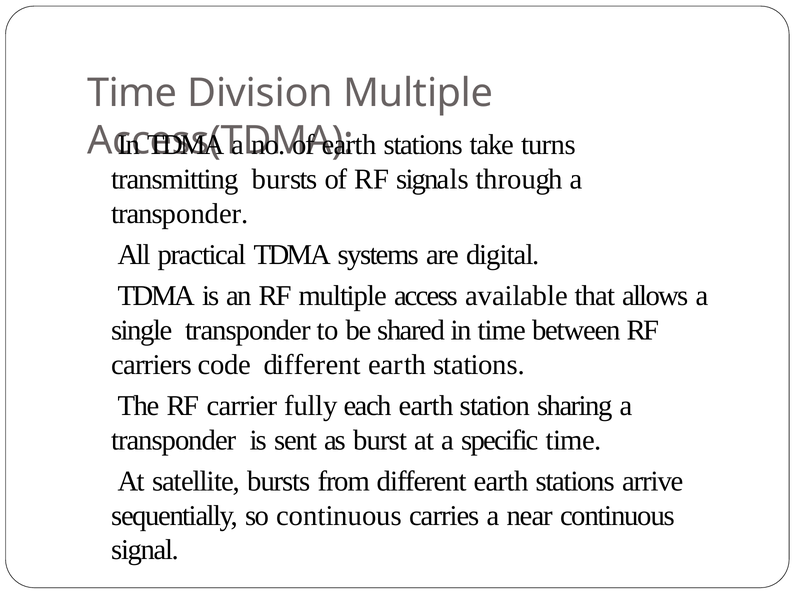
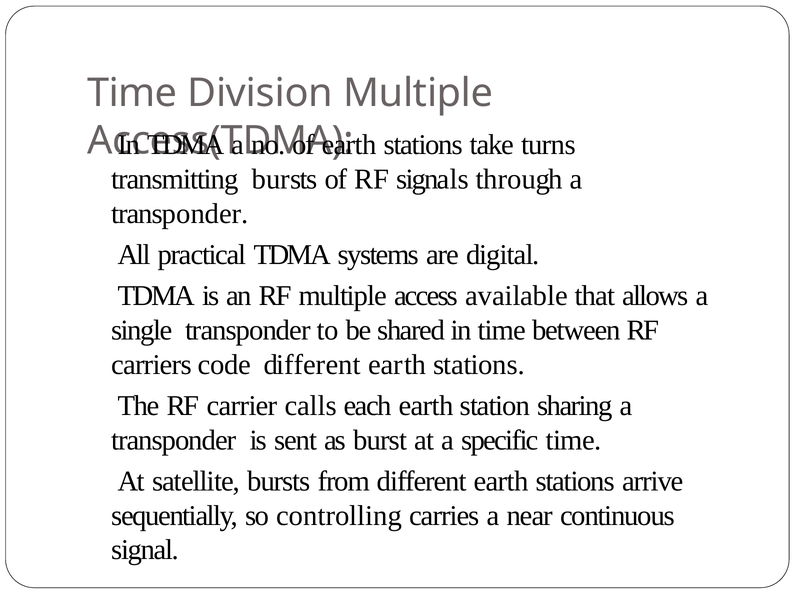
fully: fully -> calls
so continuous: continuous -> controlling
